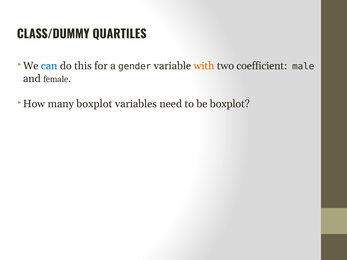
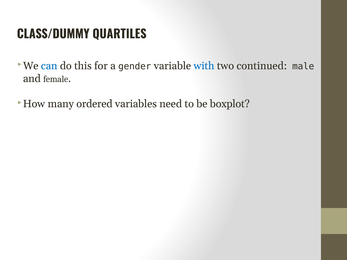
with colour: orange -> blue
coefficient: coefficient -> continued
many boxplot: boxplot -> ordered
